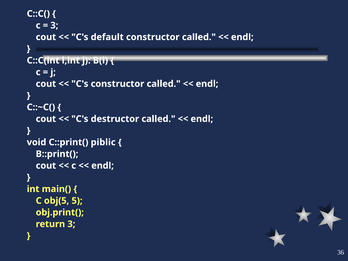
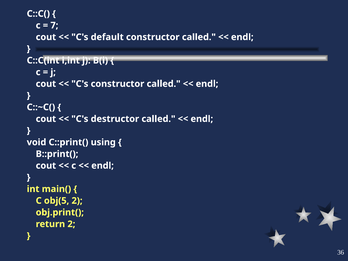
3 at (54, 25): 3 -> 7
piblic: piblic -> using
obj(5 5: 5 -> 2
return 3: 3 -> 2
